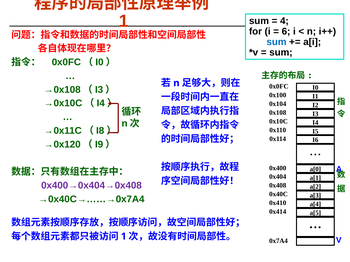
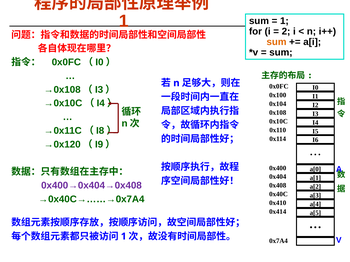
4 at (284, 21): 4 -> 1
6: 6 -> 2
sum at (276, 42) colour: blue -> orange
